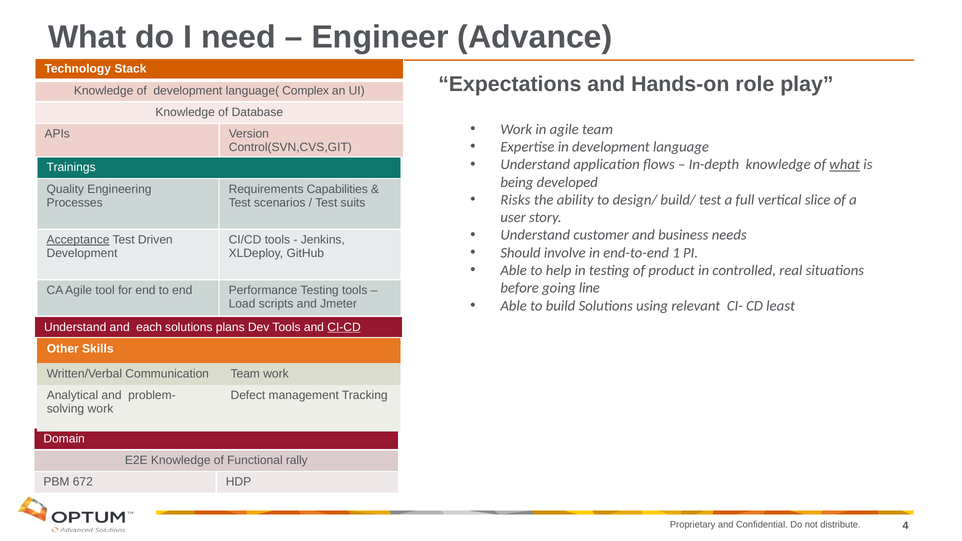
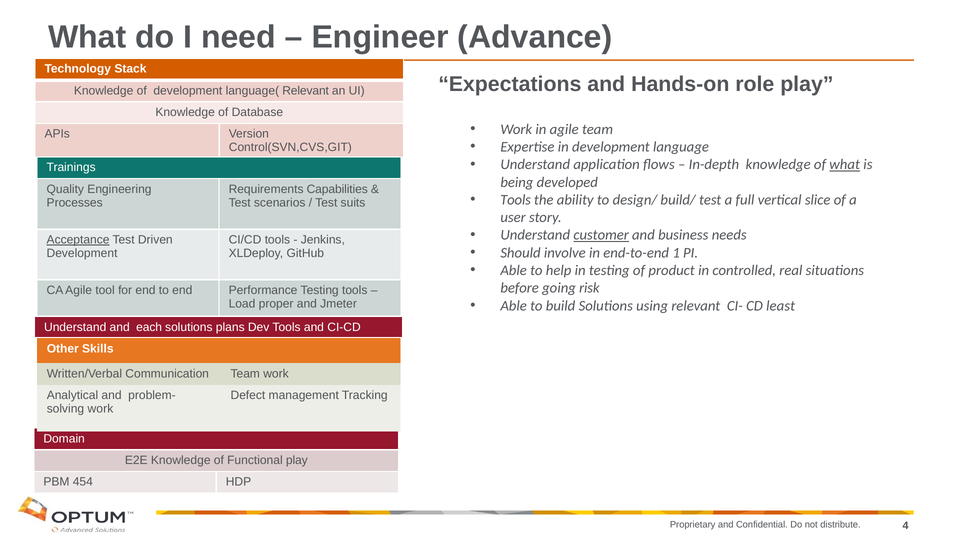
language( Complex: Complex -> Relevant
Risks at (515, 200): Risks -> Tools
customer underline: none -> present
line: line -> risk
scripts: scripts -> proper
CI-CD underline: present -> none
Functional rally: rally -> play
672: 672 -> 454
